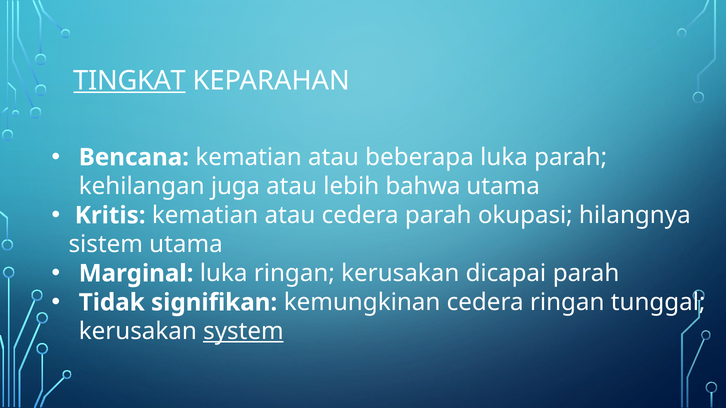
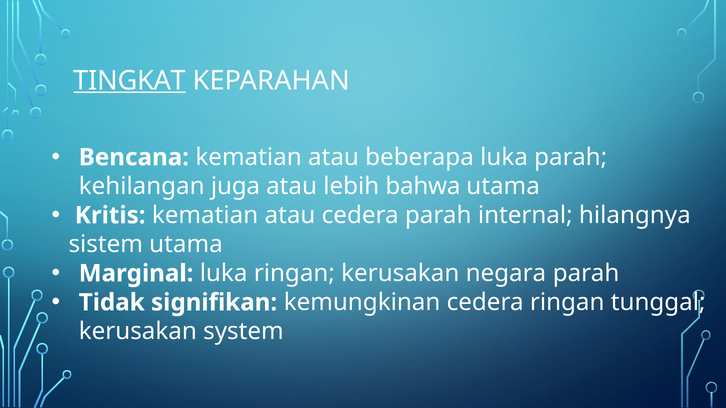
okupasi: okupasi -> internal
dicapai: dicapai -> negara
system underline: present -> none
